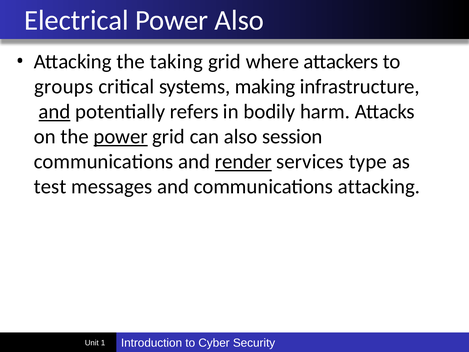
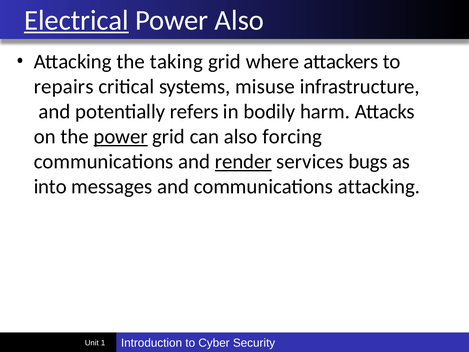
Electrical underline: none -> present
groups: groups -> repairs
making: making -> misuse
and at (55, 112) underline: present -> none
session: session -> forcing
type: type -> bugs
test: test -> into
